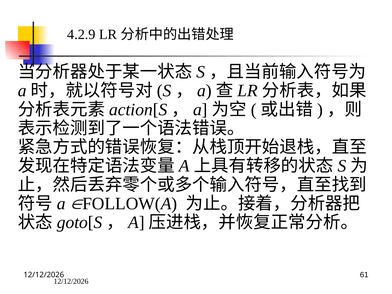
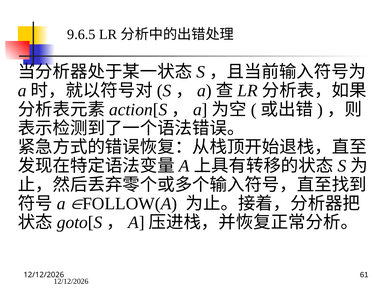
4.2.9: 4.2.9 -> 9.6.5
